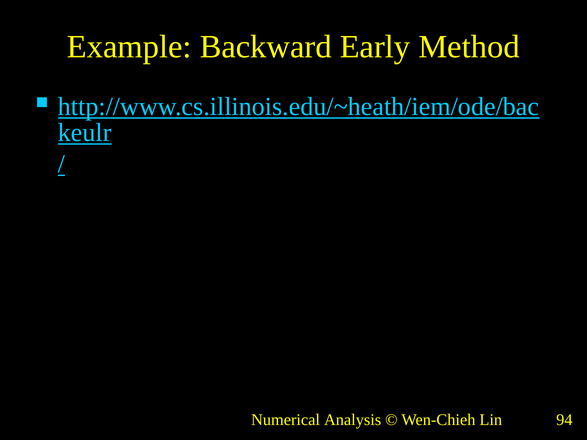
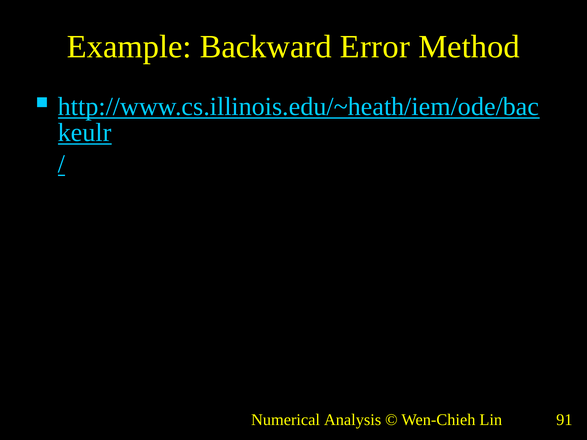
Early: Early -> Error
94: 94 -> 91
